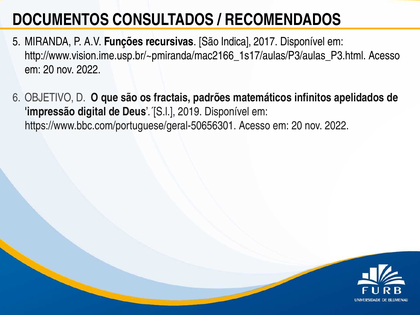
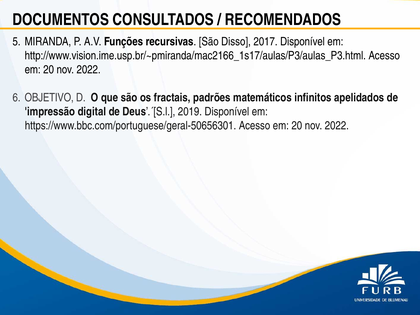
Indica: Indica -> Disso
